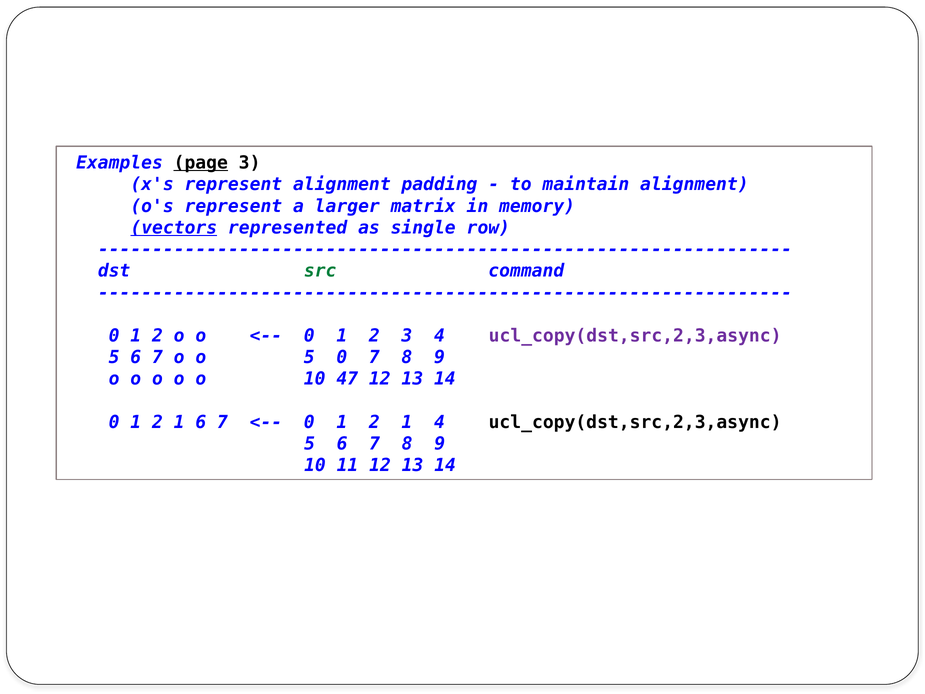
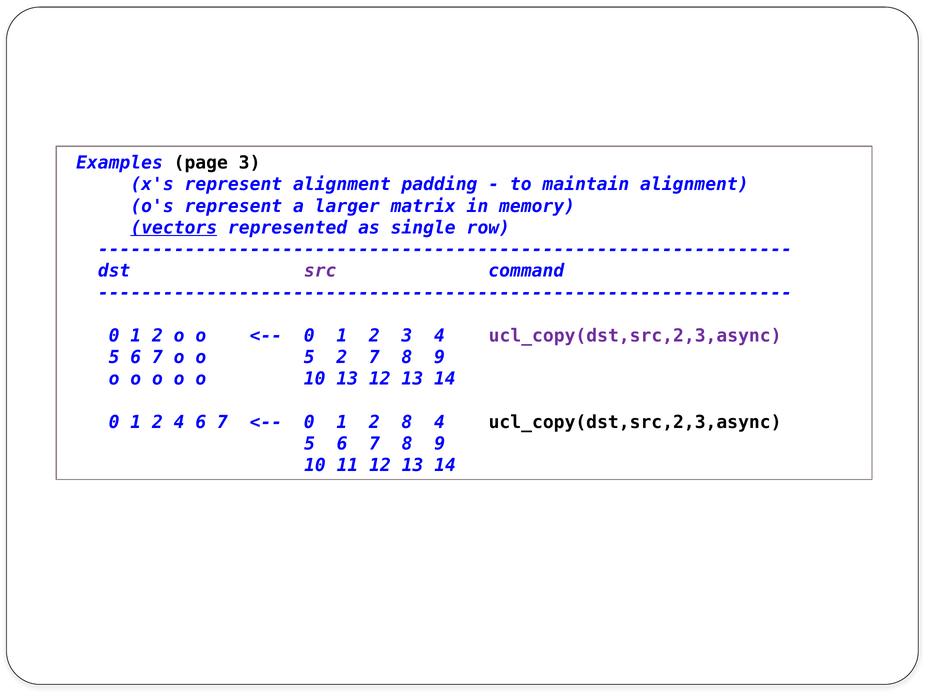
page underline: present -> none
src colour: green -> purple
5 0: 0 -> 2
10 47: 47 -> 13
1 at (179, 422): 1 -> 4
1 at (407, 422): 1 -> 8
